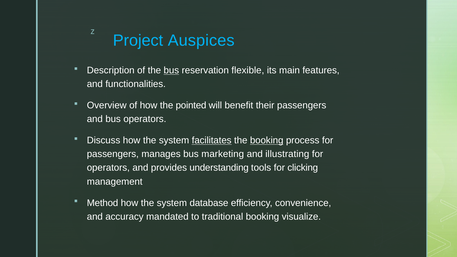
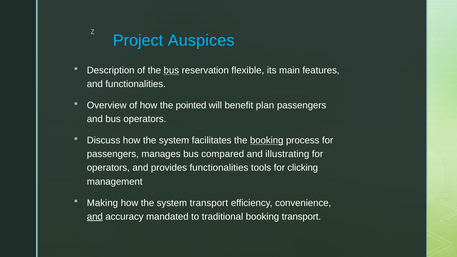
their: their -> plan
facilitates underline: present -> none
marketing: marketing -> compared
provides understanding: understanding -> functionalities
Method: Method -> Making
system database: database -> transport
and at (95, 217) underline: none -> present
booking visualize: visualize -> transport
